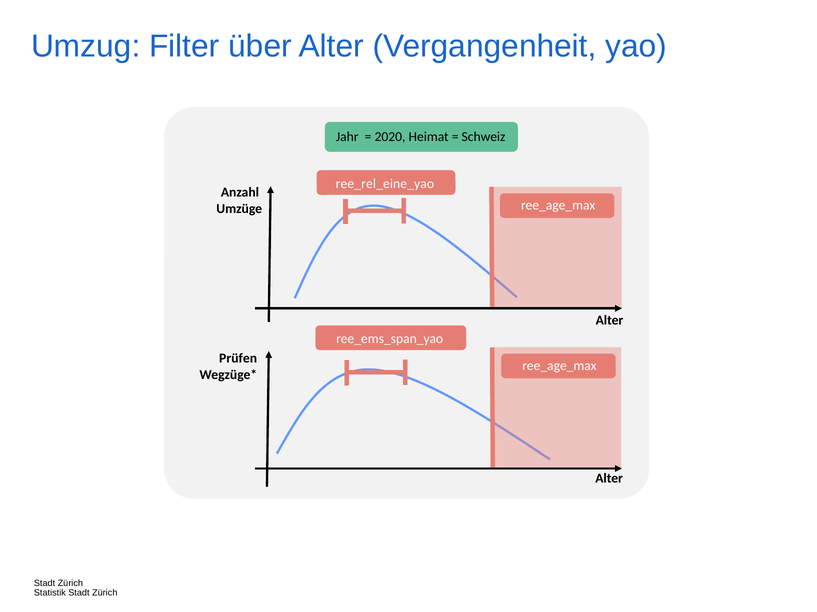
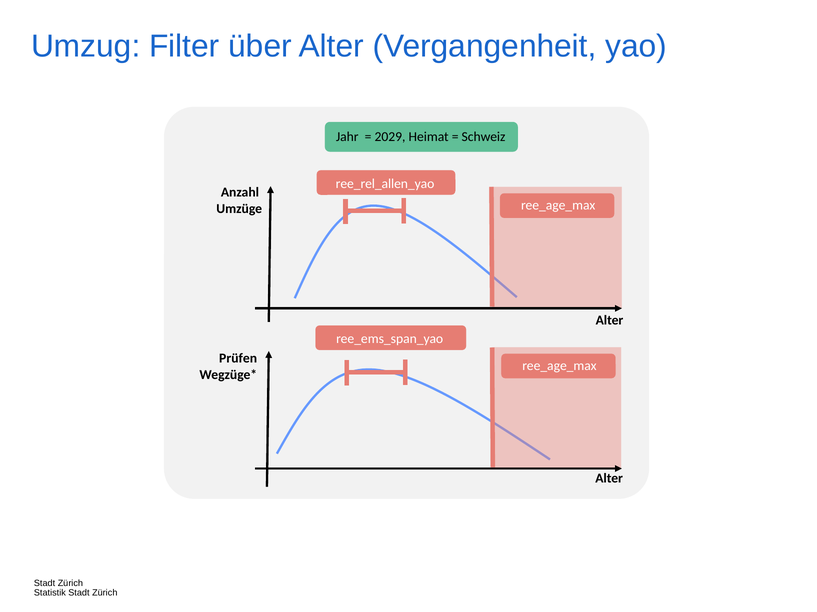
2020: 2020 -> 2029
ree_rel_eine_yao: ree_rel_eine_yao -> ree_rel_allen_yao
